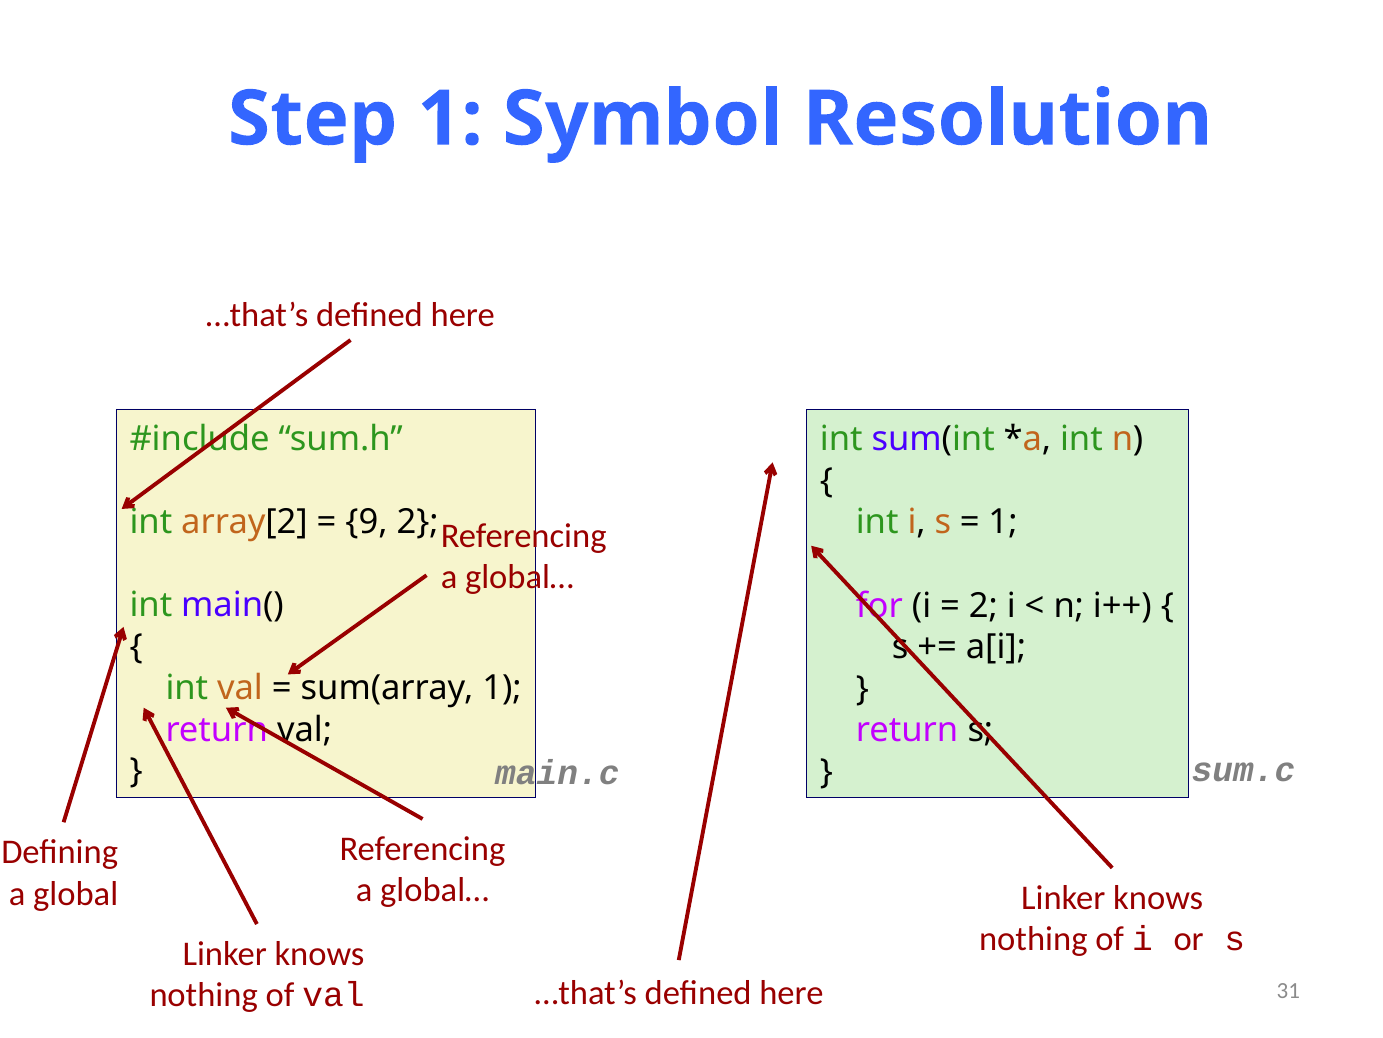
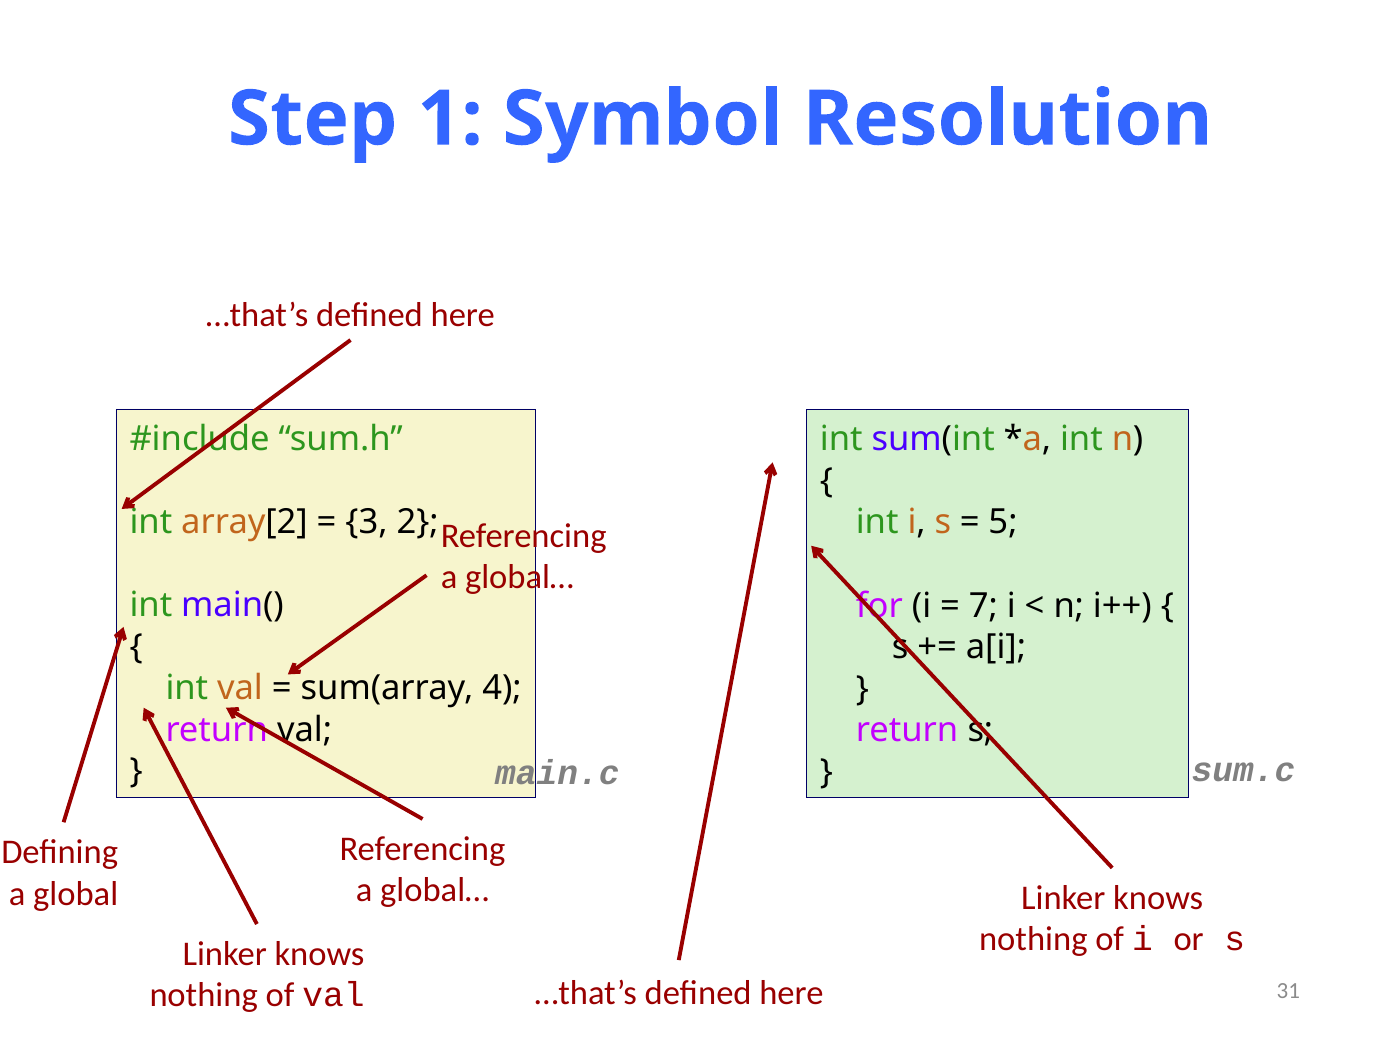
9: 9 -> 3
1 at (1003, 522): 1 -> 5
2 at (983, 605): 2 -> 7
sum(array 1: 1 -> 4
